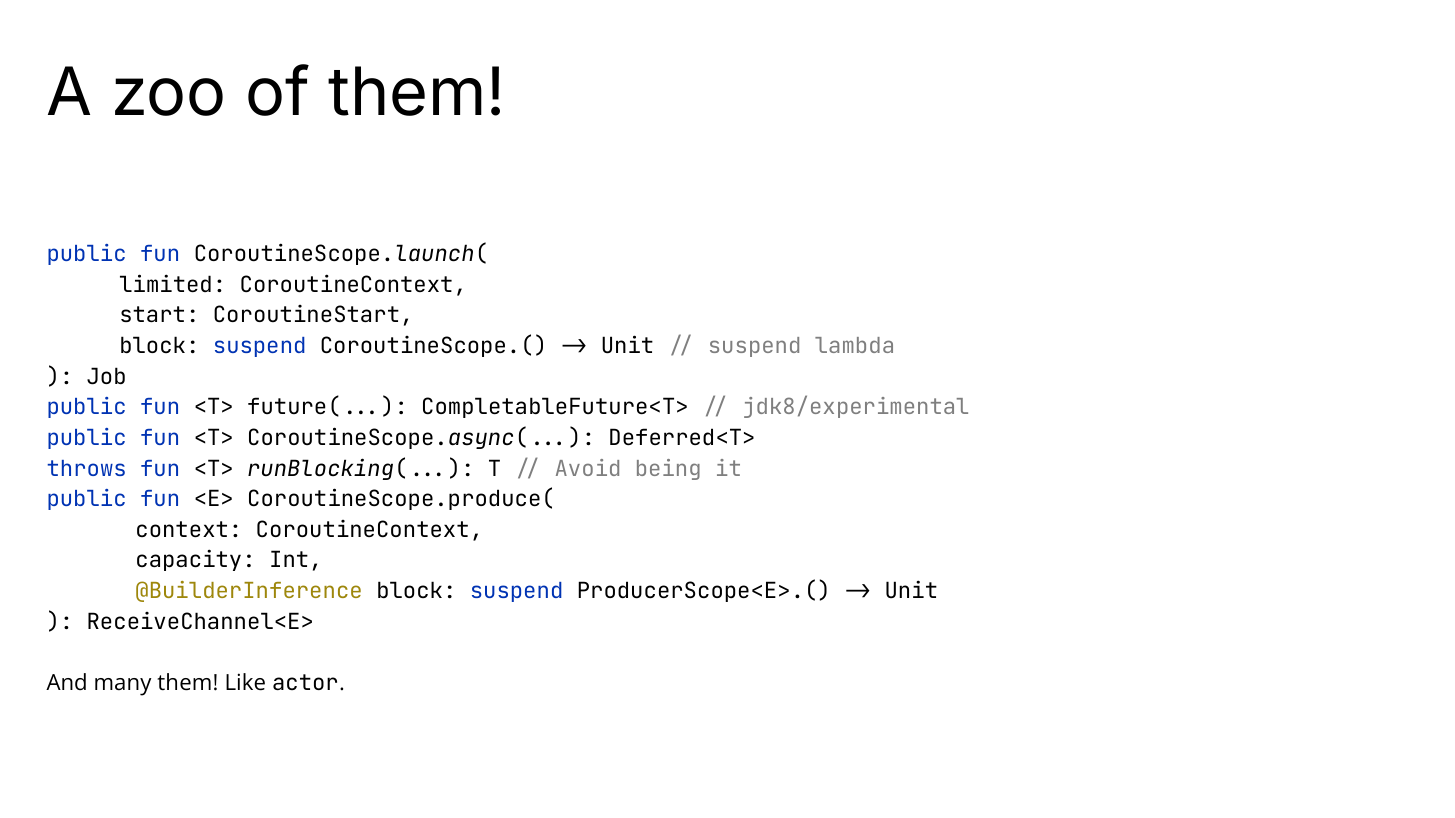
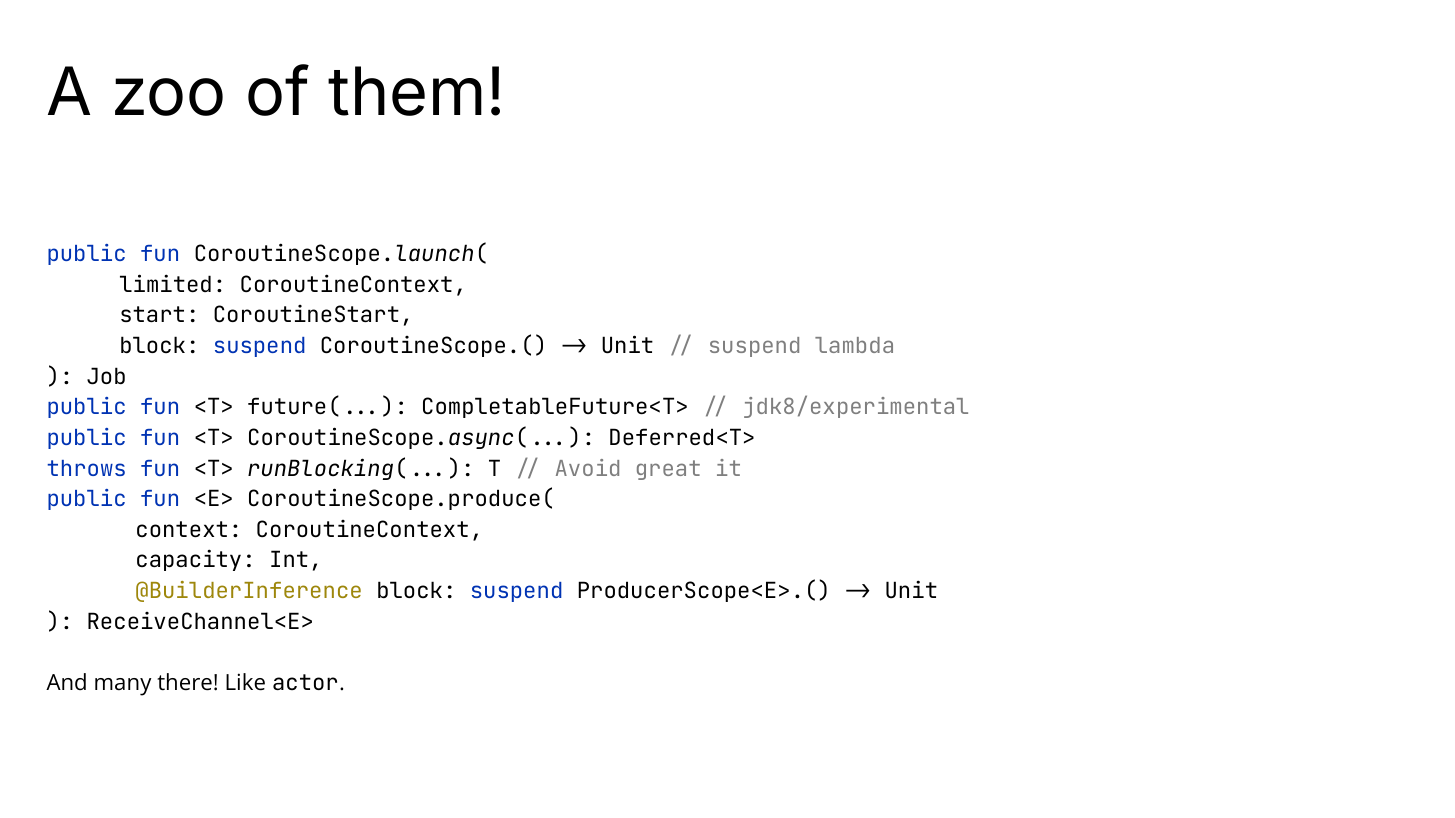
being: being -> great
many them: them -> there
